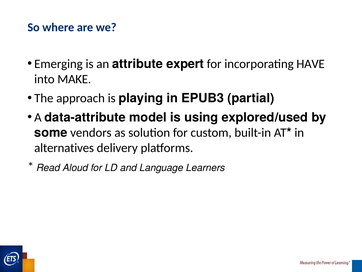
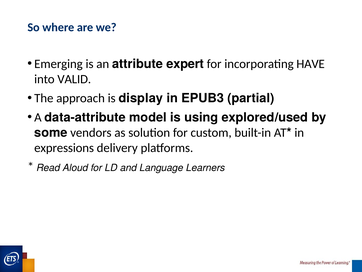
MAKE: MAKE -> VALID
playing: playing -> display
alternatives: alternatives -> expressions
